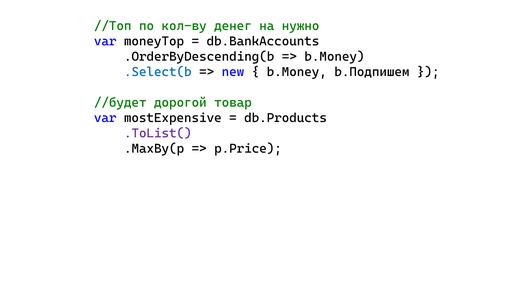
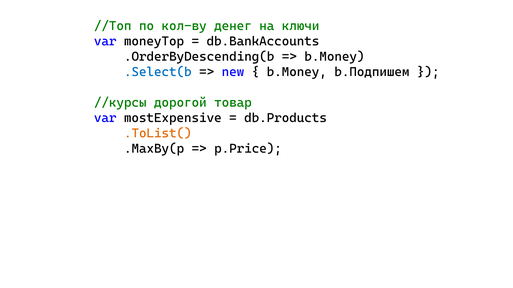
нужно: нужно -> ключи
//будет: //будет -> //курсы
.ToList( colour: purple -> orange
